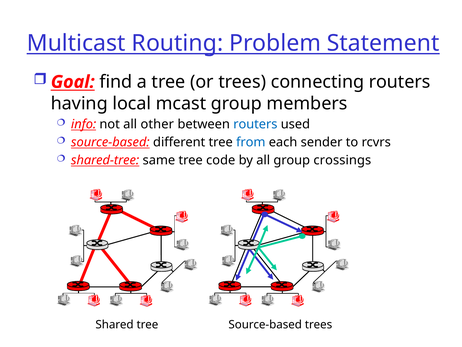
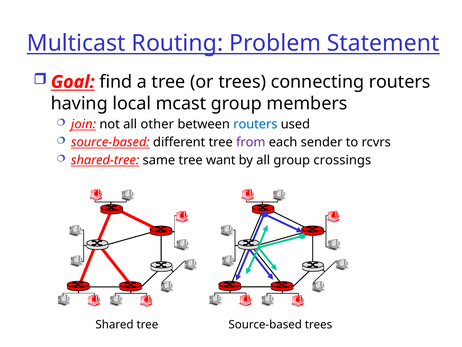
info: info -> join
from colour: blue -> purple
code: code -> want
